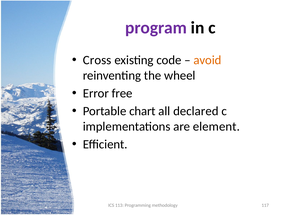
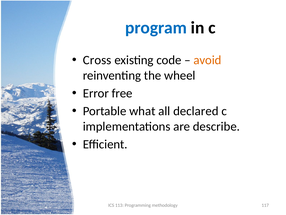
program colour: purple -> blue
chart: chart -> what
element: element -> describe
